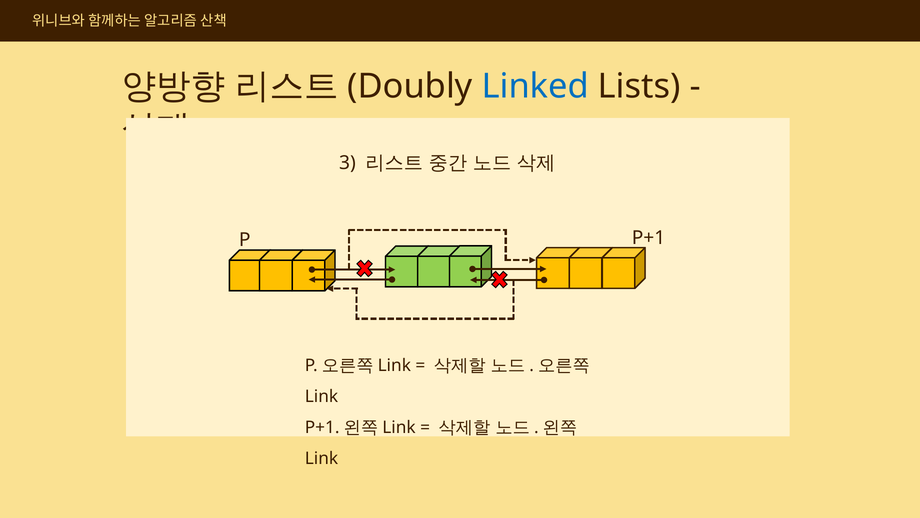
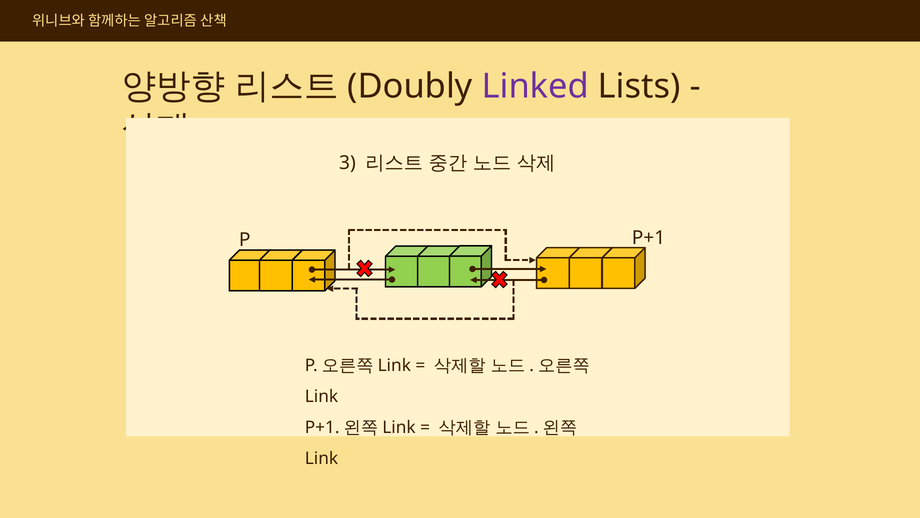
Linked colour: blue -> purple
